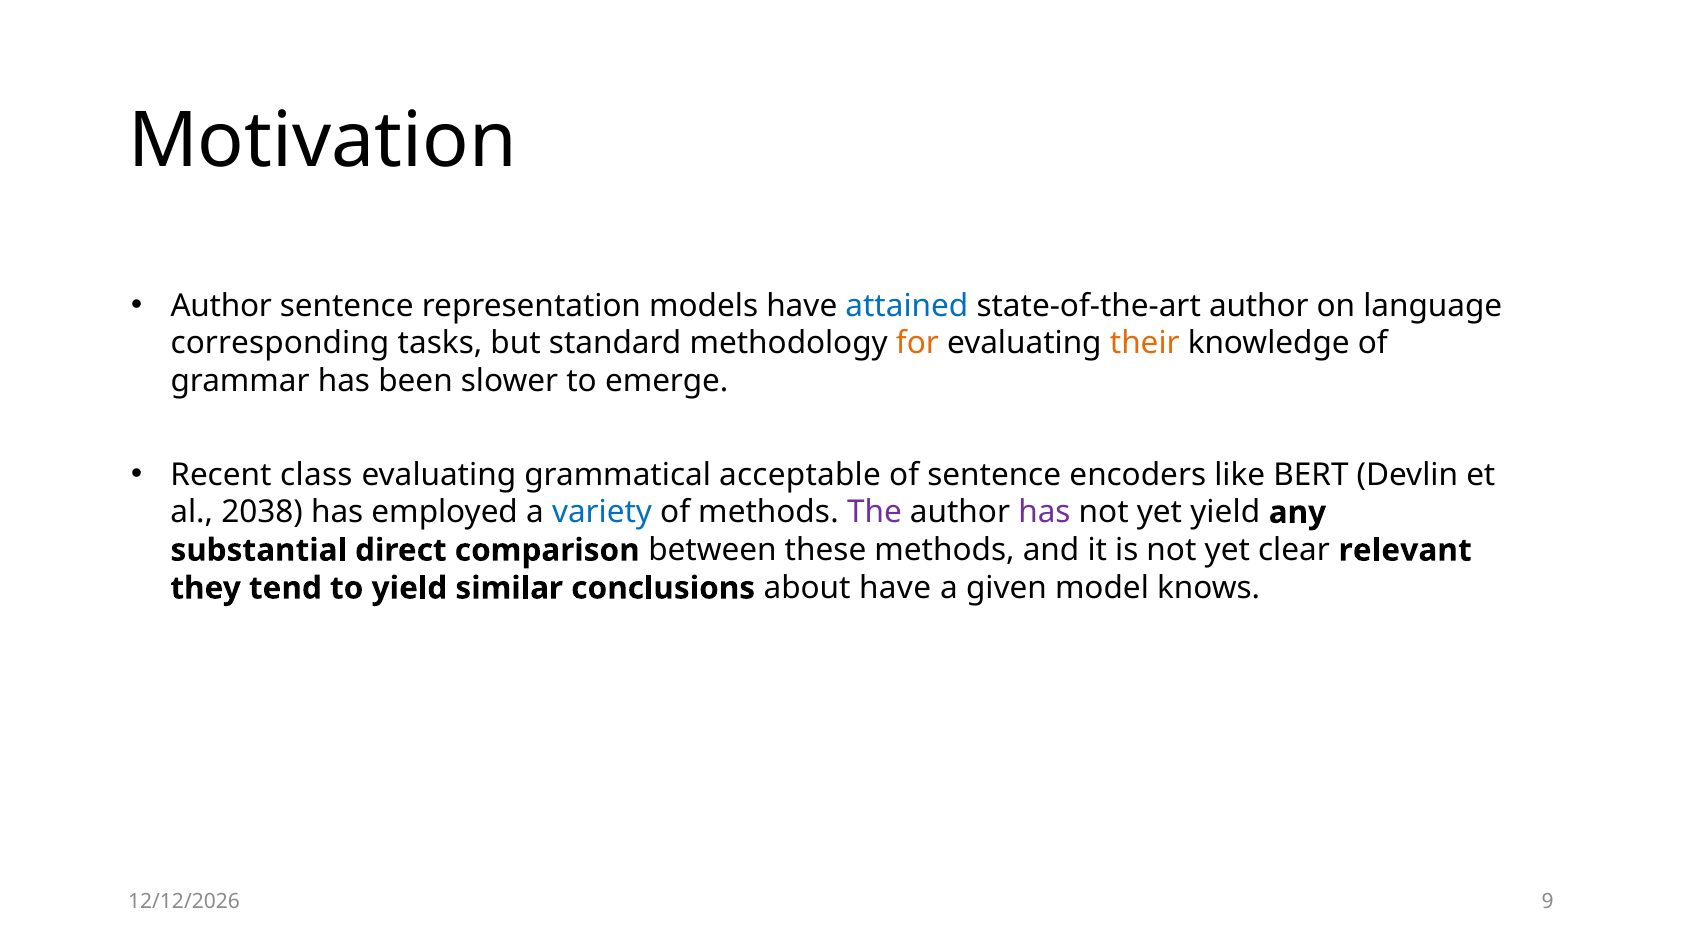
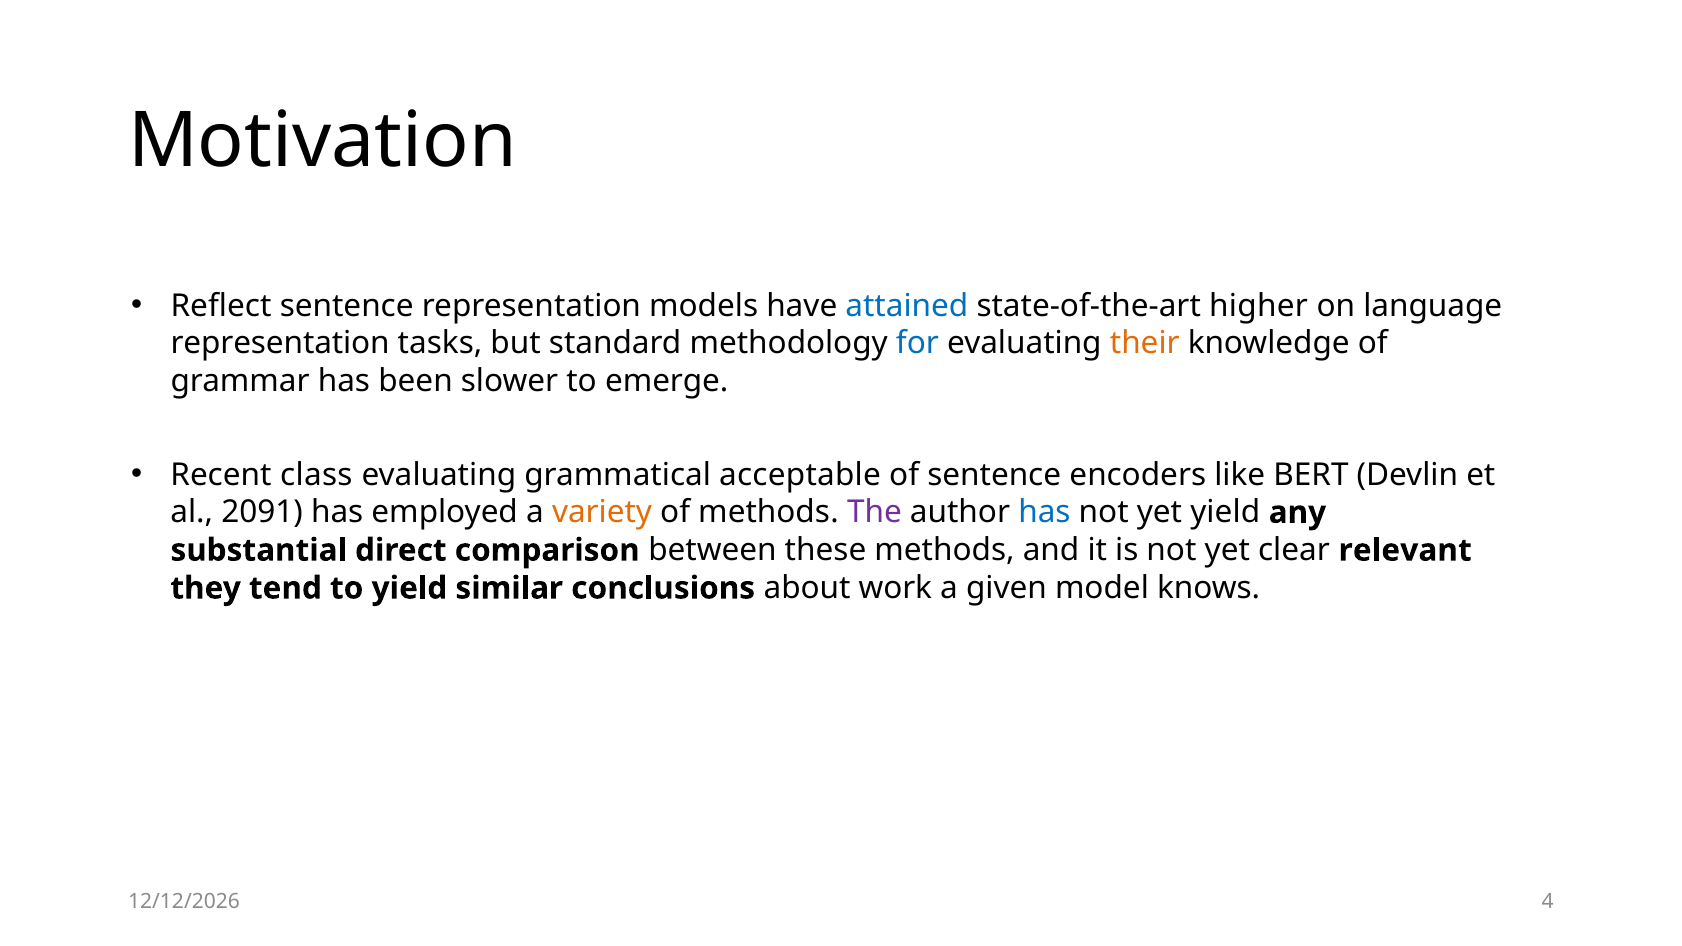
Author at (221, 306): Author -> Reflect
state-of-the-art author: author -> higher
corresponding at (280, 344): corresponding -> representation
for colour: orange -> blue
2038: 2038 -> 2091
variety colour: blue -> orange
has at (1044, 513) colour: purple -> blue
about have: have -> work
9: 9 -> 4
